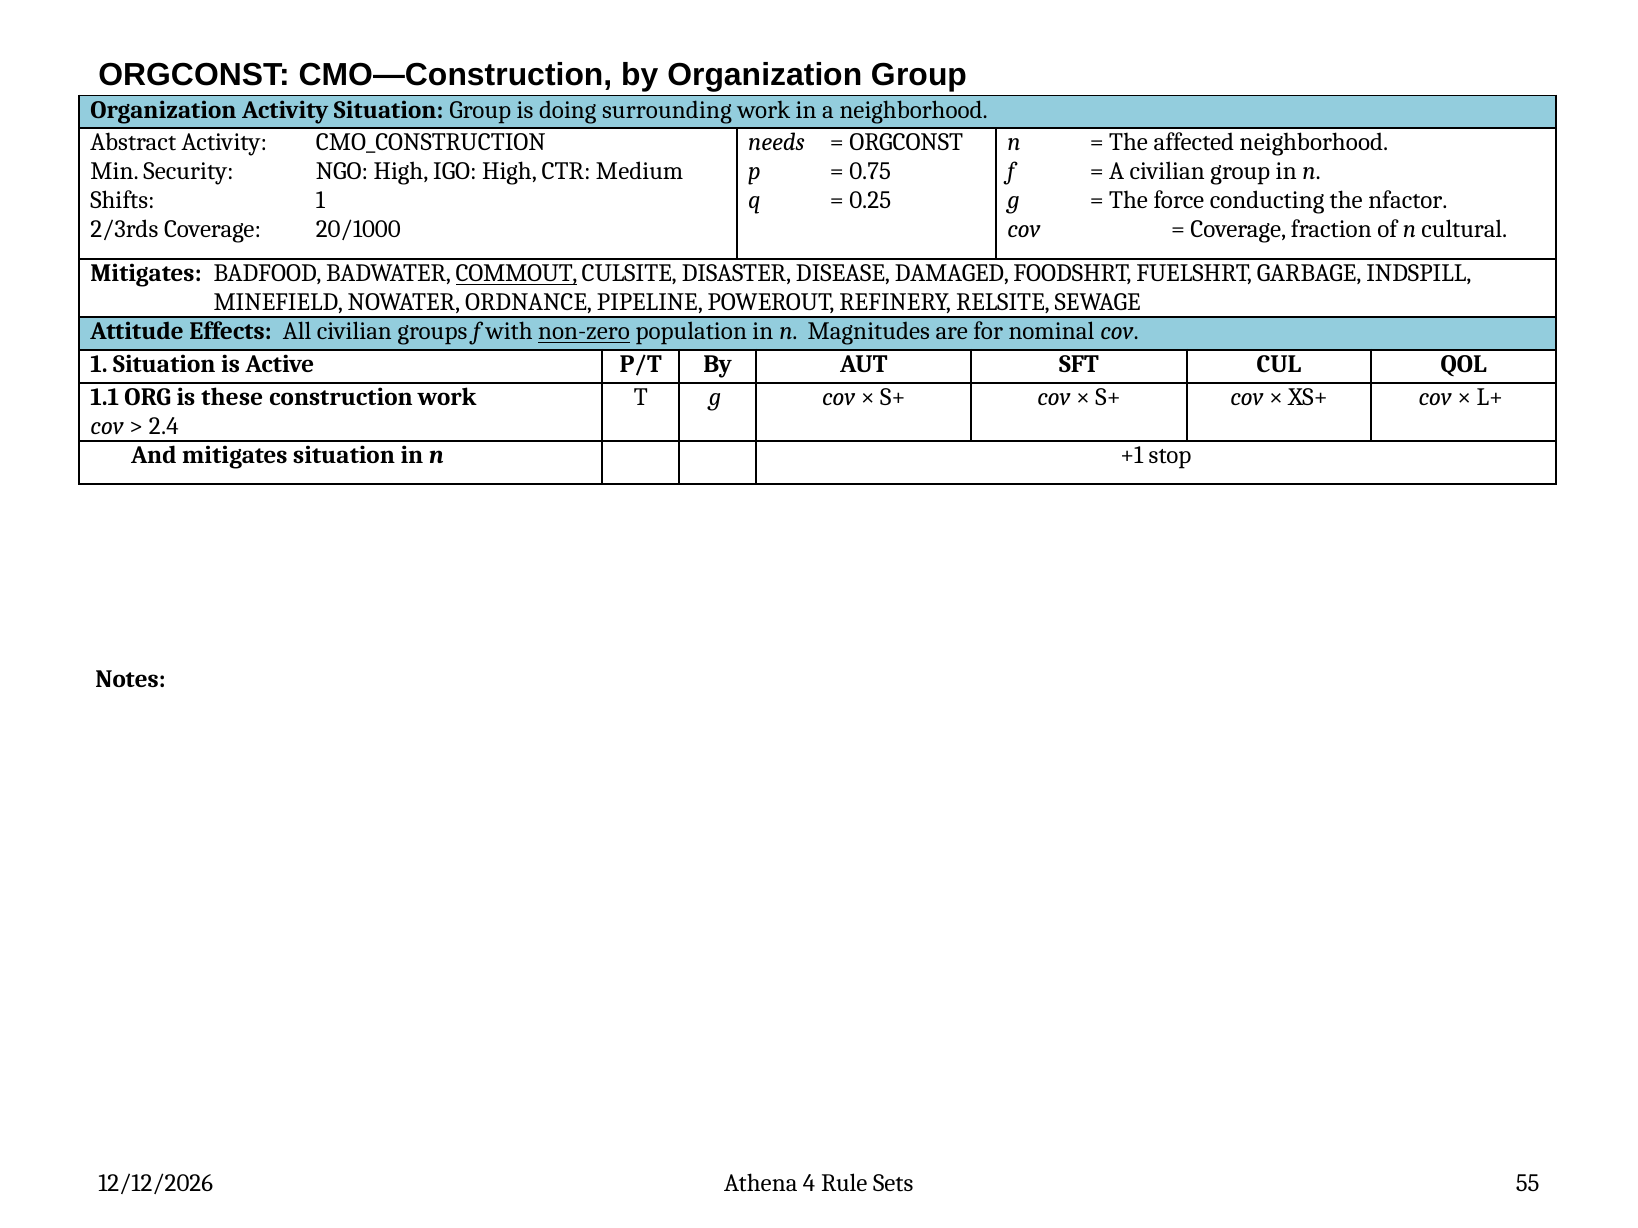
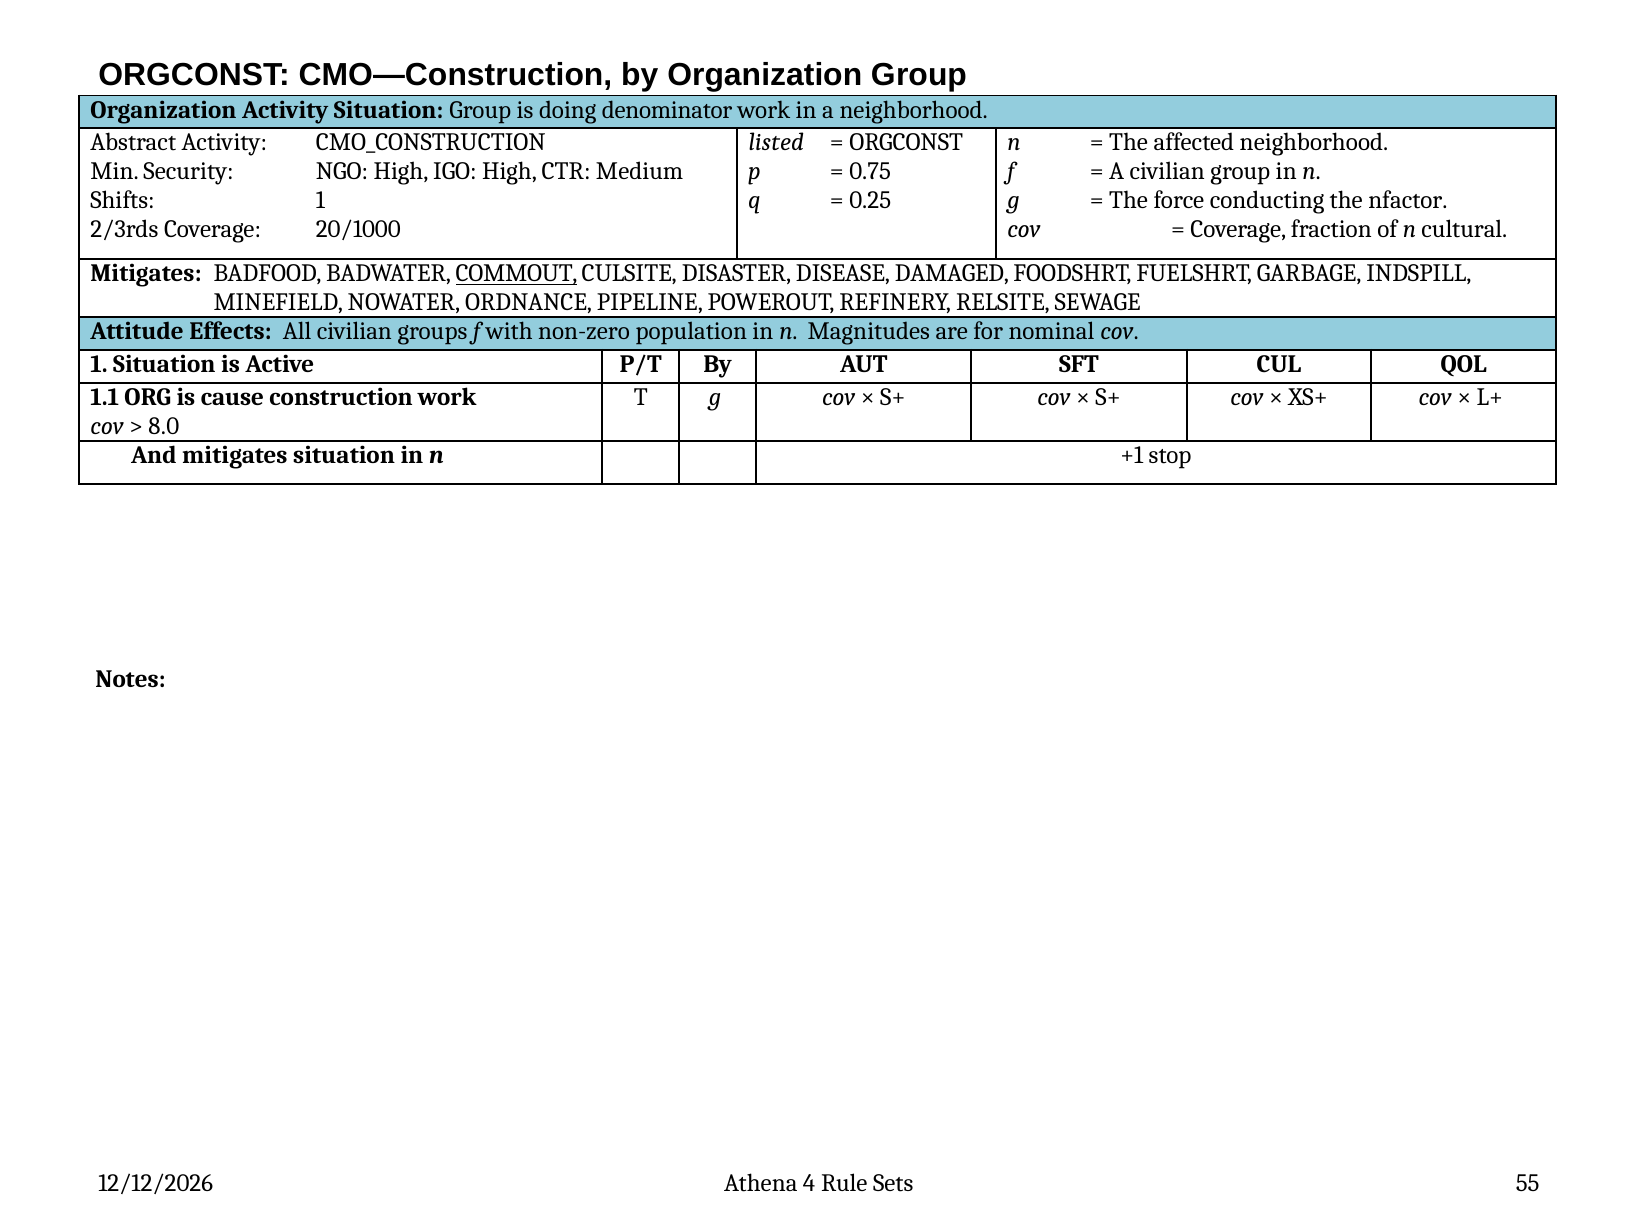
surrounding: surrounding -> denominator
needs: needs -> listed
non-zero underline: present -> none
these: these -> cause
2.4: 2.4 -> 8.0
